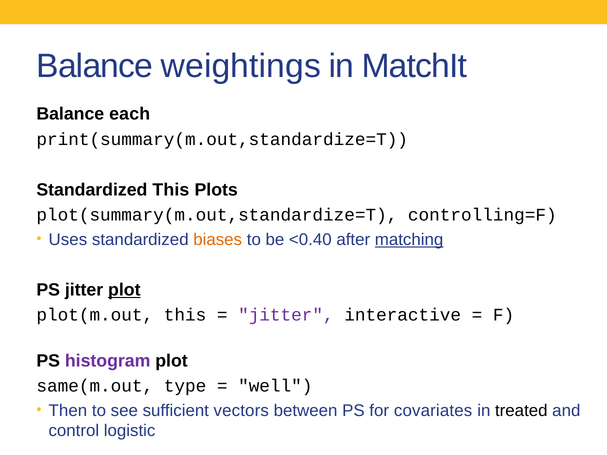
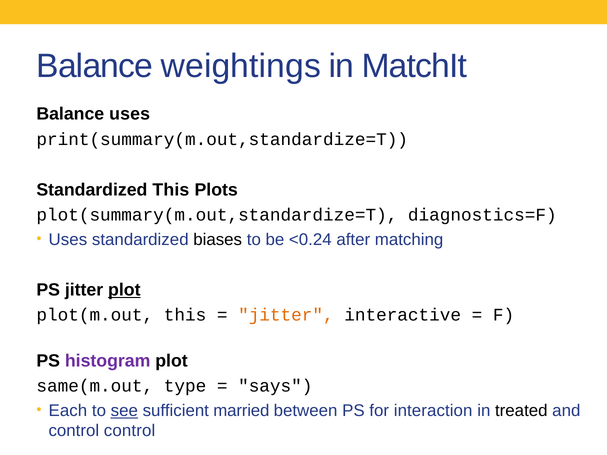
Balance each: each -> uses
controlling=F: controlling=F -> diagnostics=F
biases colour: orange -> black
<0.40: <0.40 -> <0.24
matching underline: present -> none
jitter at (286, 315) colour: purple -> orange
well: well -> says
Then: Then -> Each
see underline: none -> present
vectors: vectors -> married
covariates: covariates -> interaction
control logistic: logistic -> control
